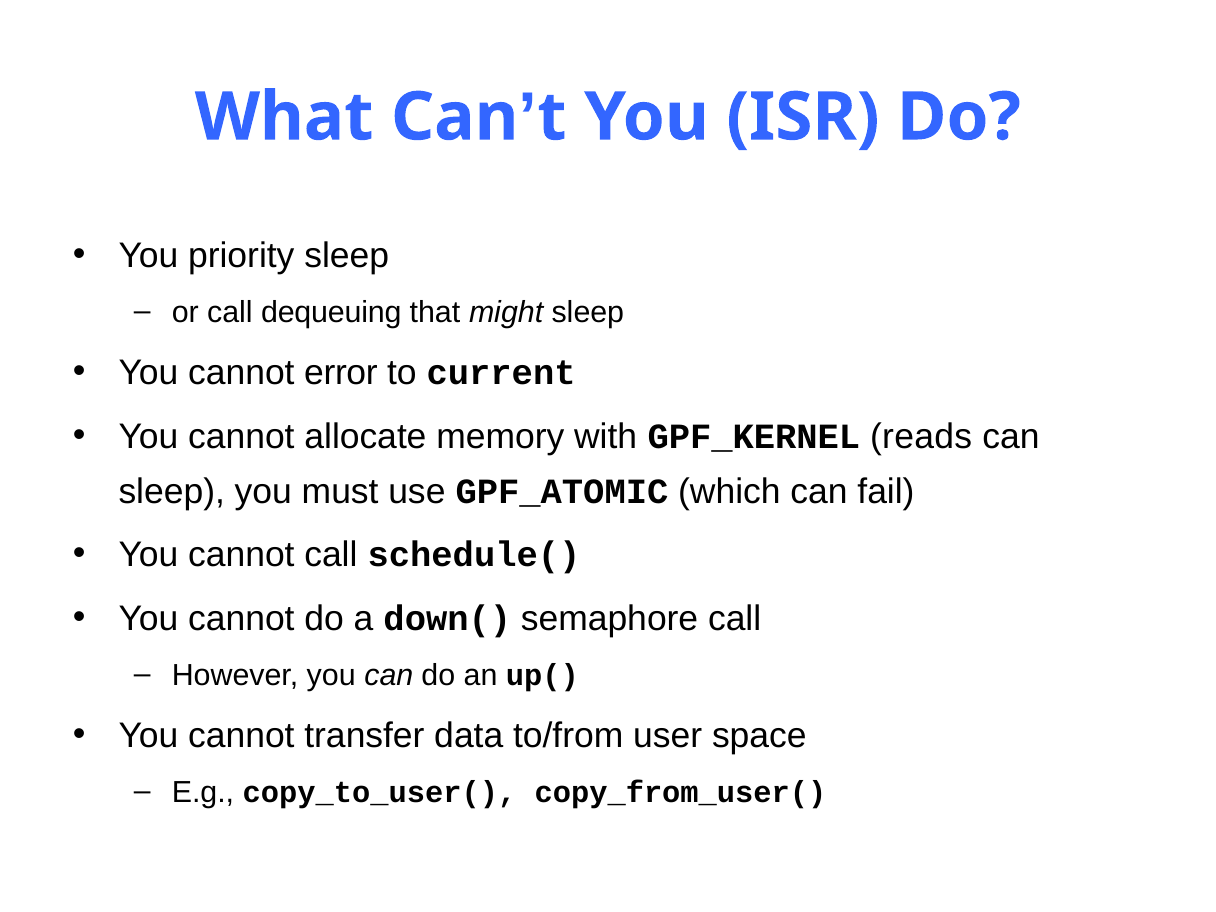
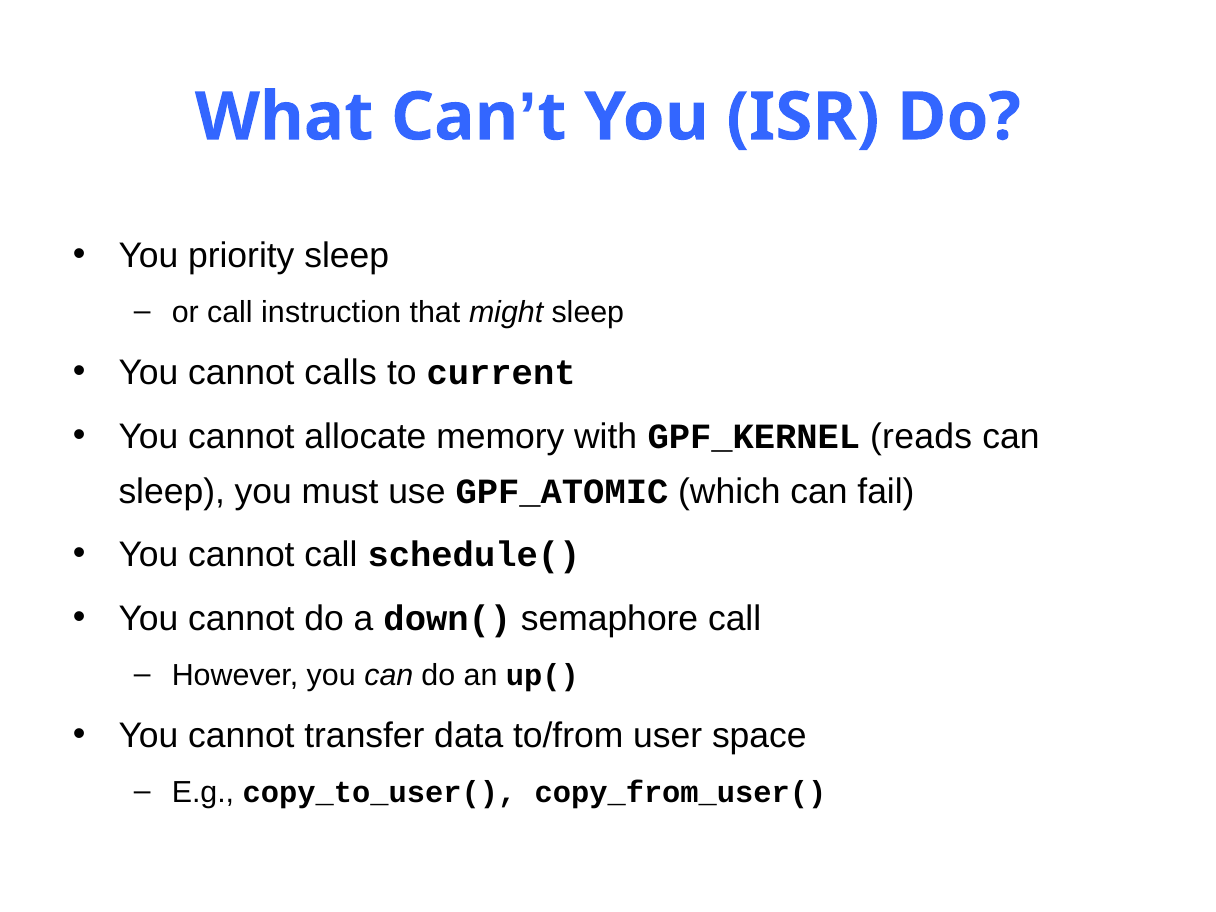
dequeuing: dequeuing -> instruction
error: error -> calls
